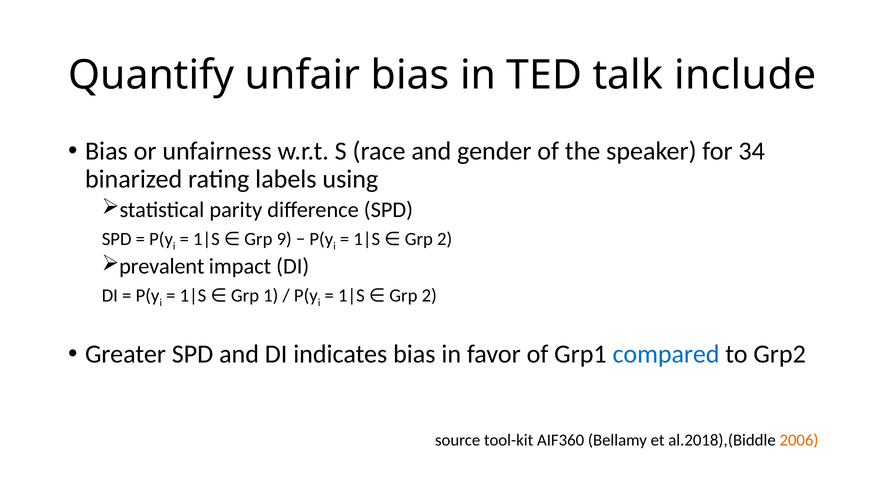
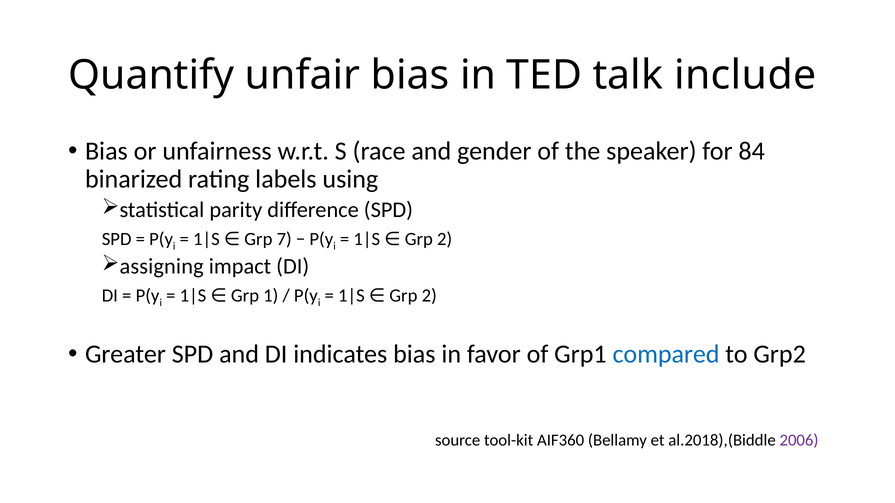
34: 34 -> 84
9: 9 -> 7
prevalent: prevalent -> assigning
2006 colour: orange -> purple
